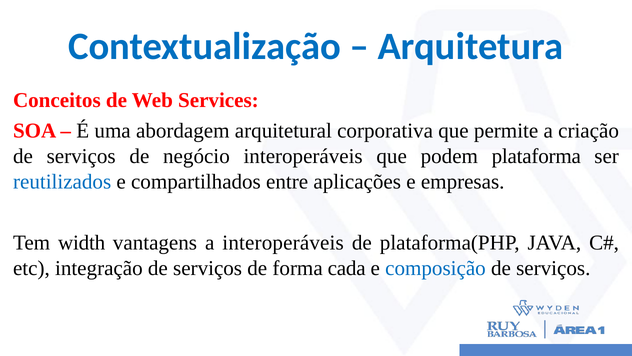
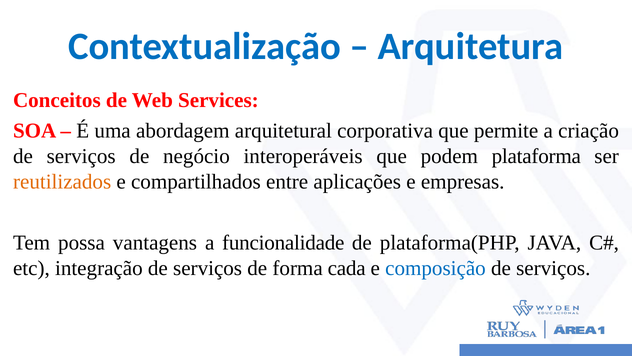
reutilizados colour: blue -> orange
width: width -> possa
a interoperáveis: interoperáveis -> funcionalidade
